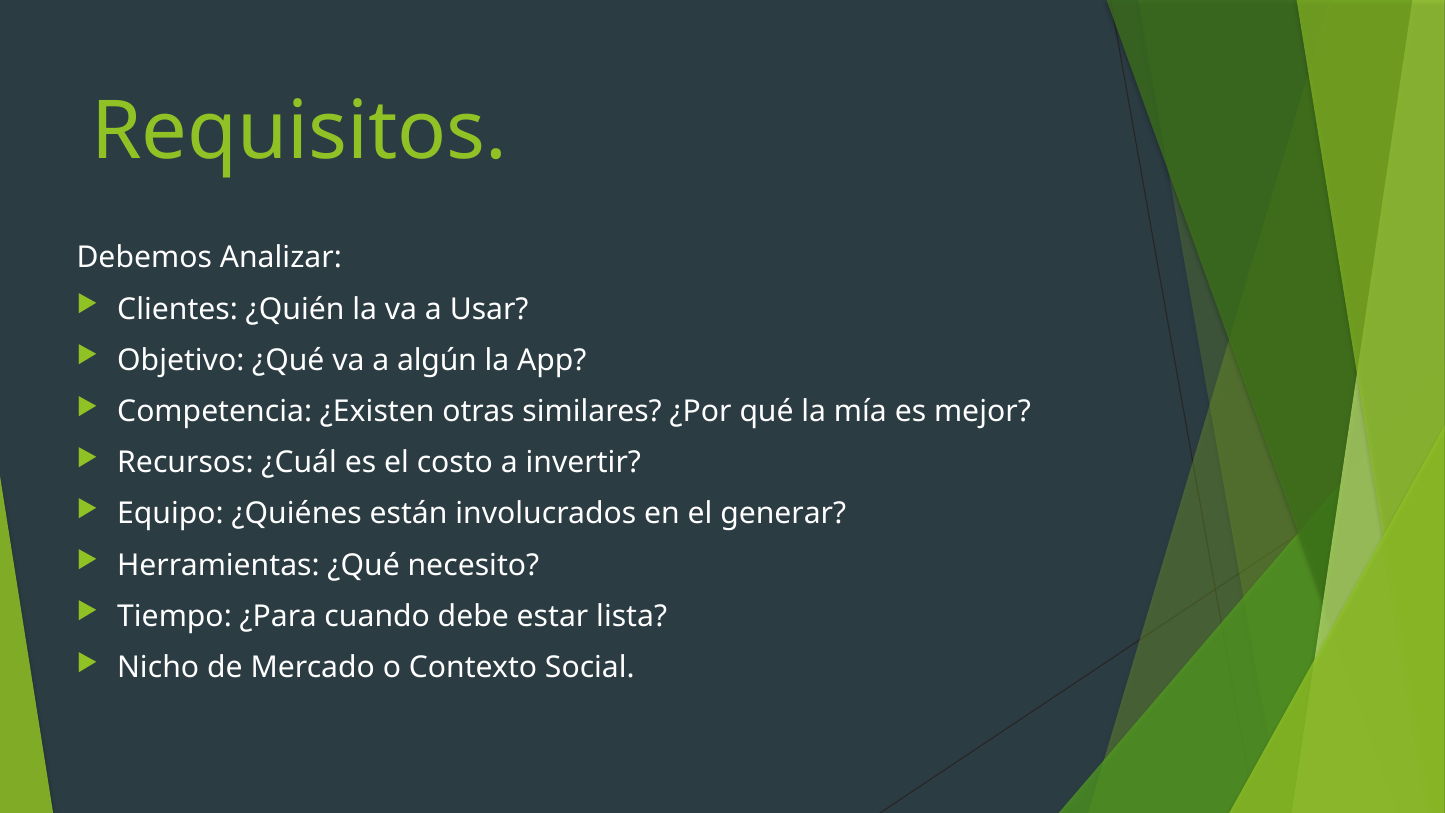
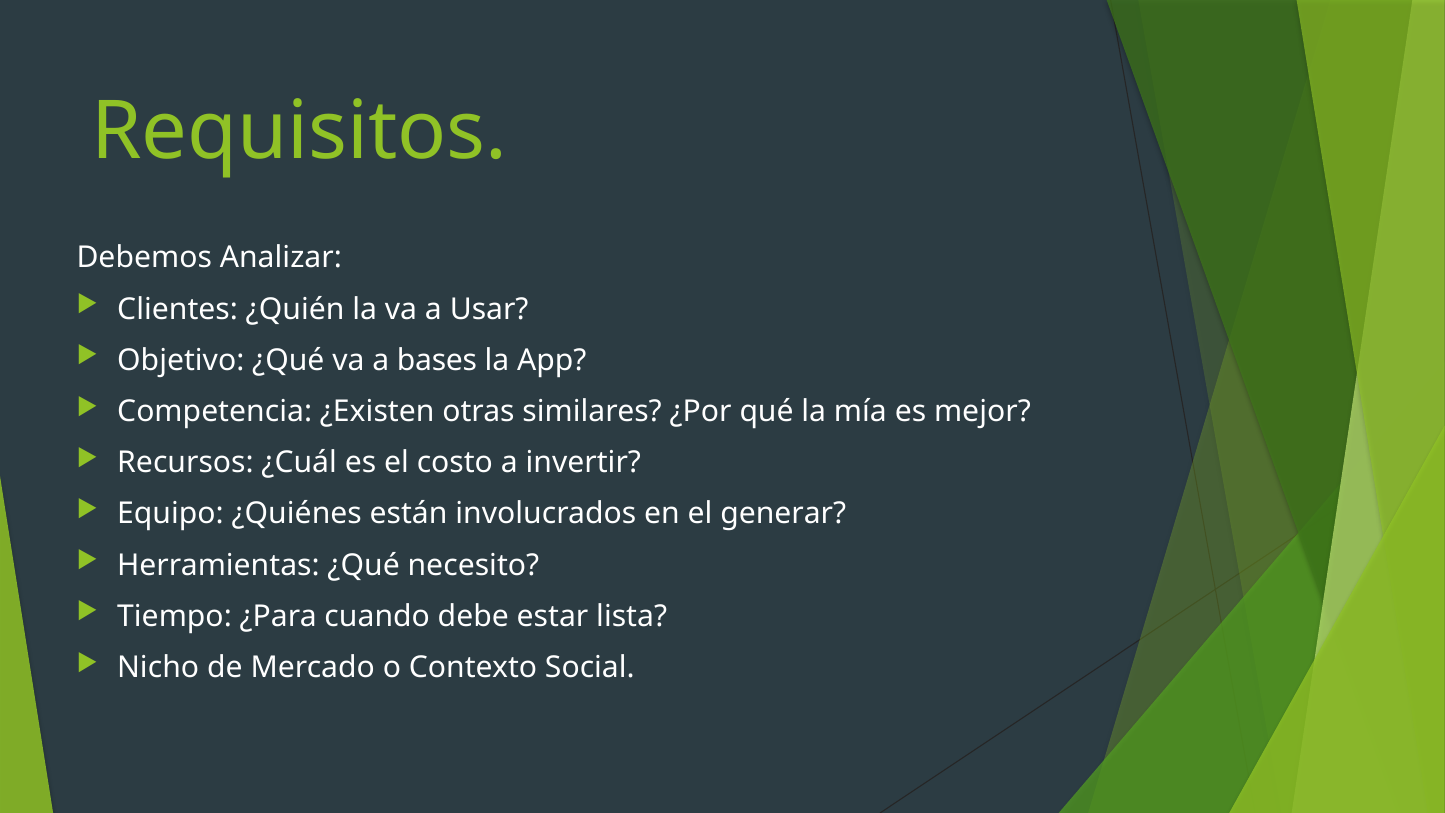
algún: algún -> bases
